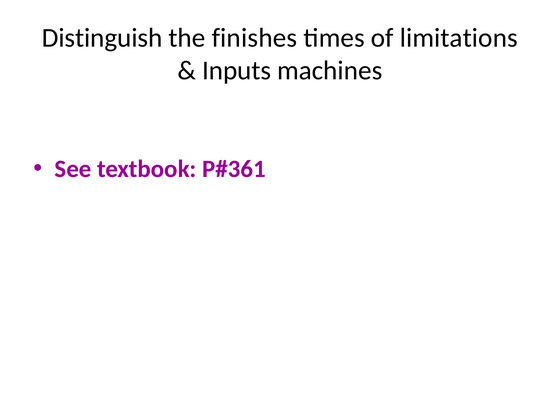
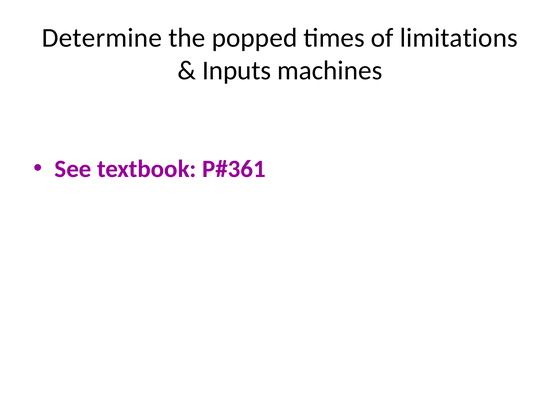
Distinguish: Distinguish -> Determine
finishes: finishes -> popped
